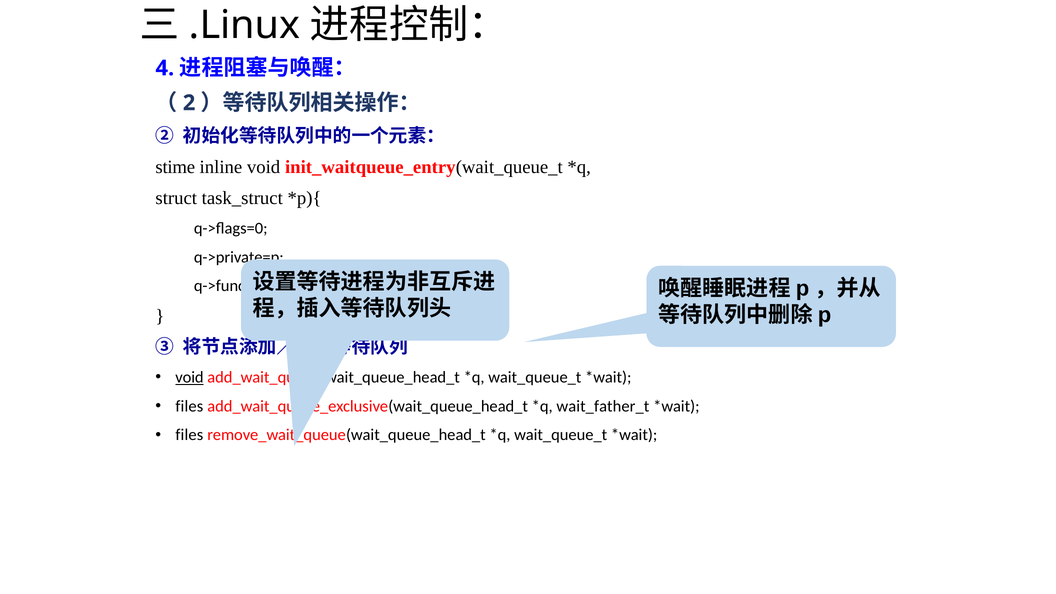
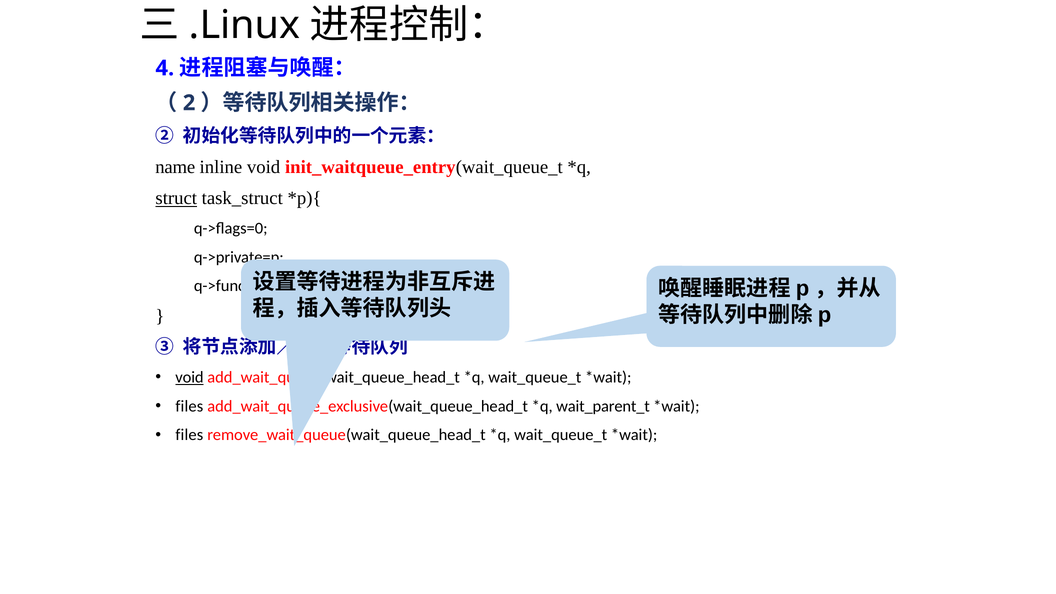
stime: stime -> name
struct underline: none -> present
wait_father_t: wait_father_t -> wait_parent_t
